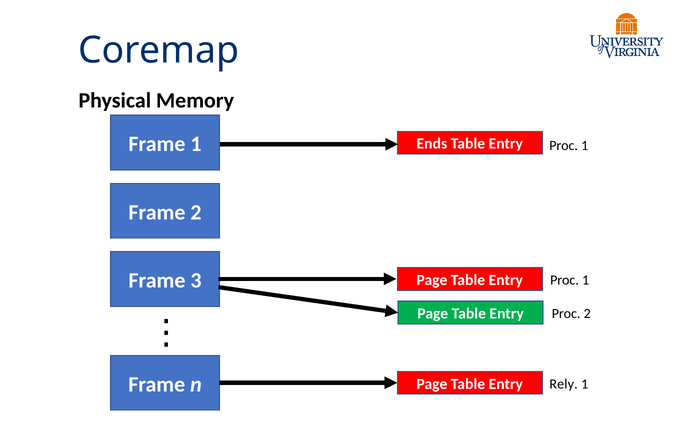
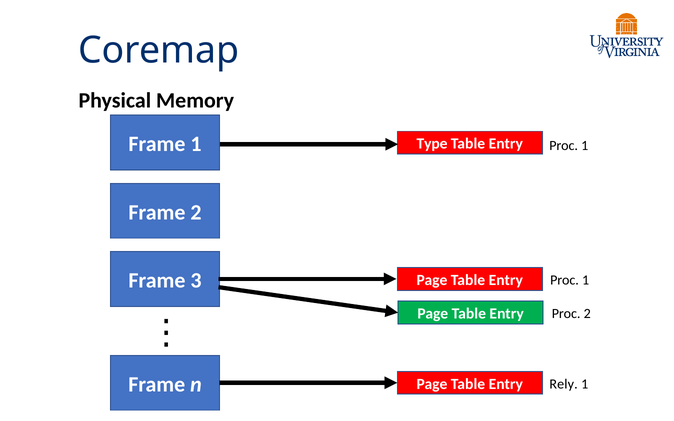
Ends: Ends -> Type
